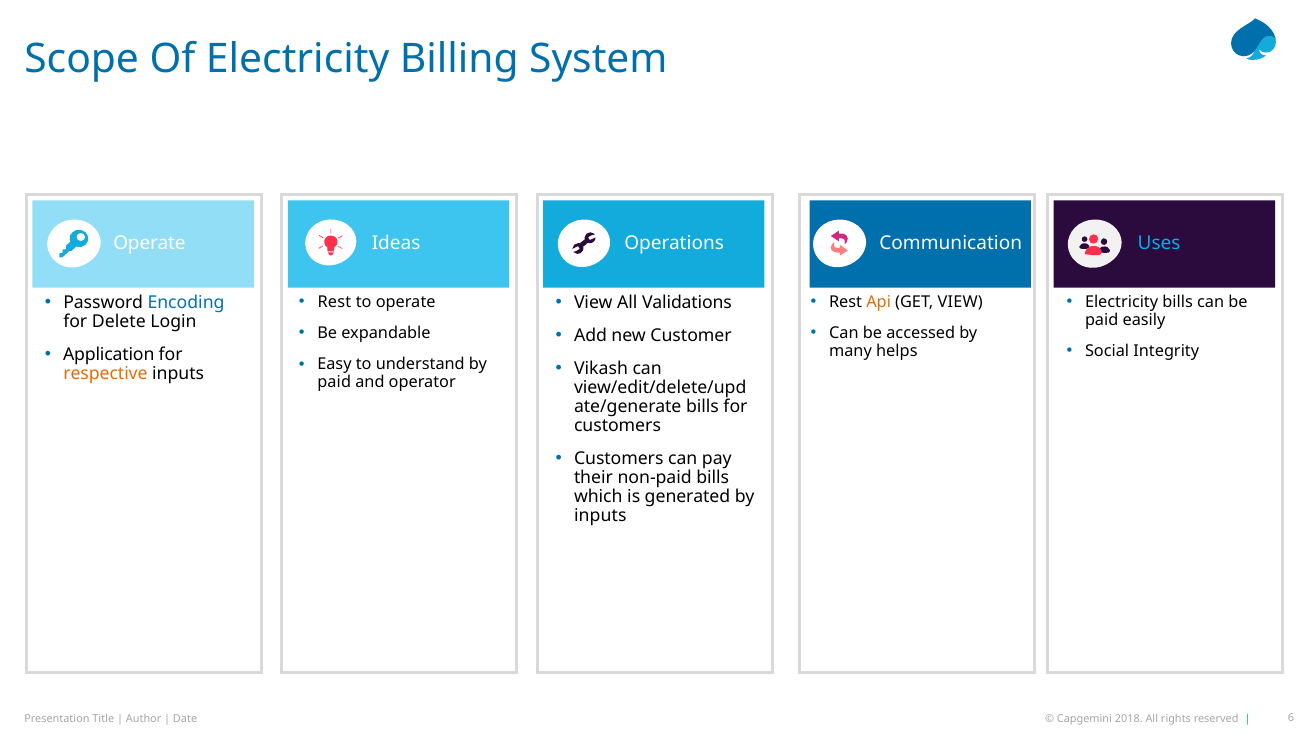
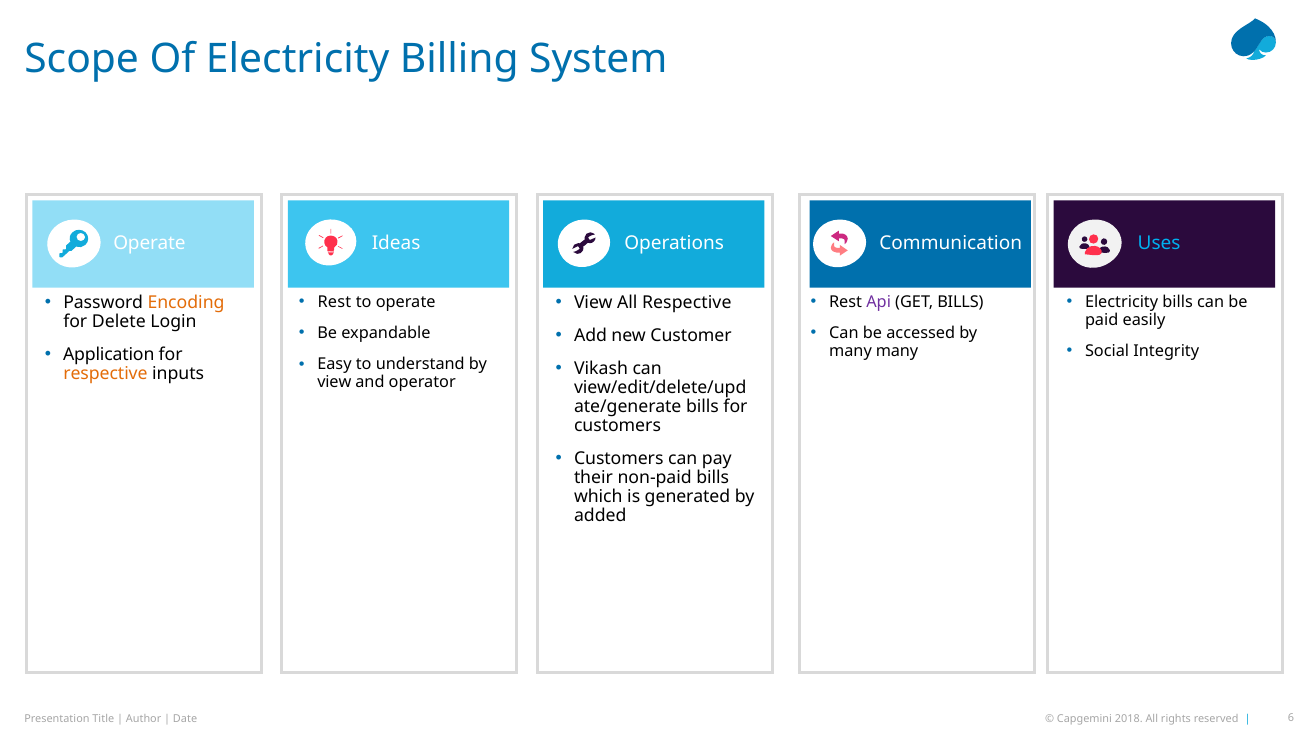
Encoding colour: blue -> orange
All Validations: Validations -> Respective
Api colour: orange -> purple
GET VIEW: VIEW -> BILLS
many helps: helps -> many
paid at (334, 382): paid -> view
inputs at (600, 516): inputs -> added
